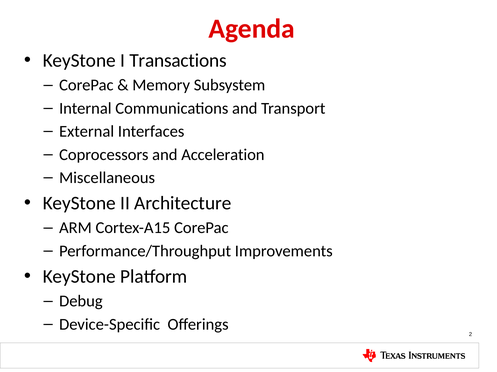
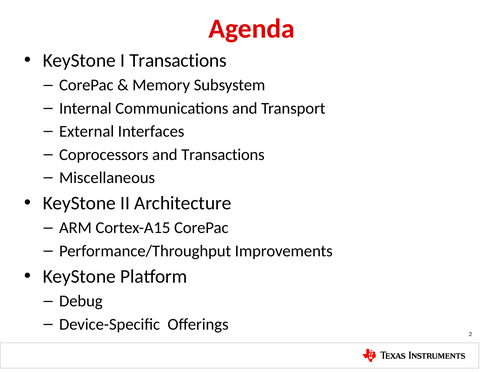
and Acceleration: Acceleration -> Transactions
